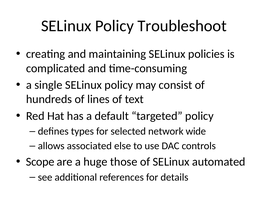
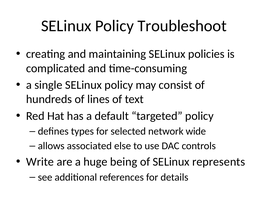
Scope: Scope -> Write
those: those -> being
automated: automated -> represents
